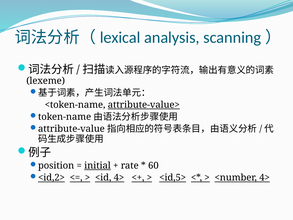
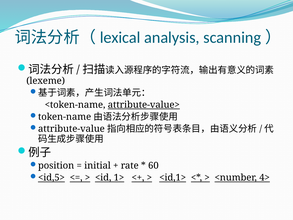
initial underline: present -> none
<id,2>: <id,2> -> <id,5>
<id 4>: 4> -> 1>
<id,5>: <id,5> -> <id,1>
